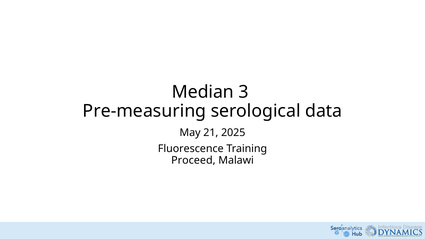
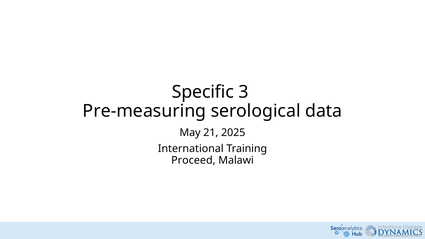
Median: Median -> Specific
Fluorescence: Fluorescence -> International
